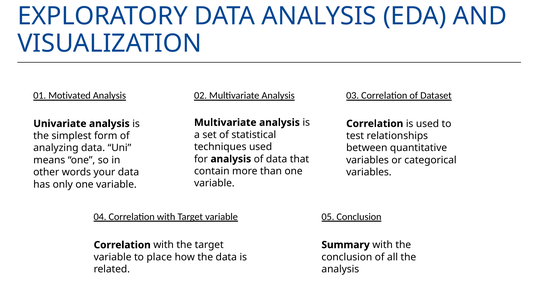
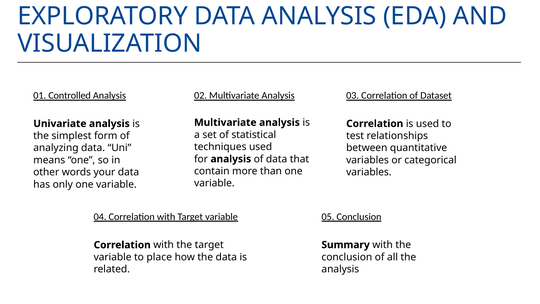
Motivated: Motivated -> Controlled
